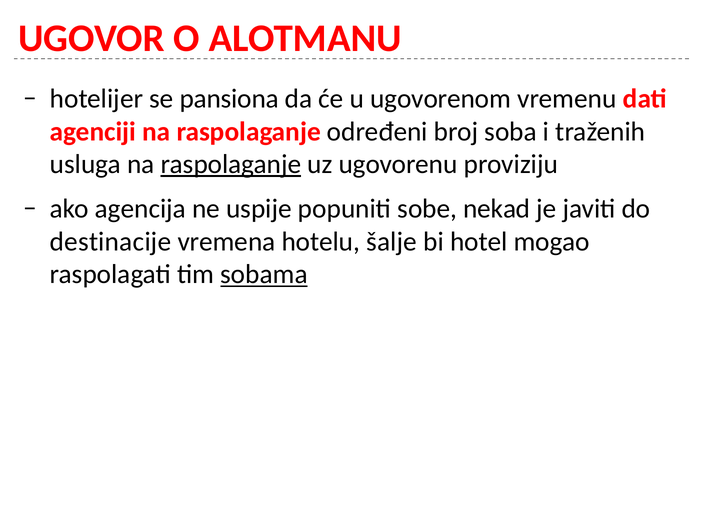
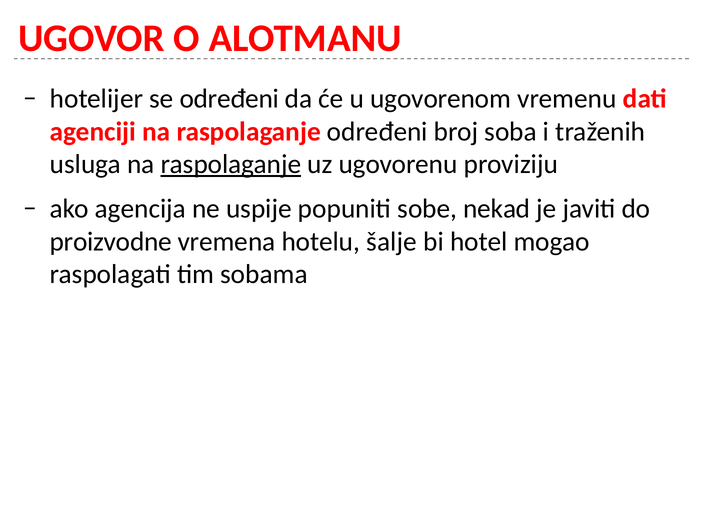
se pansiona: pansiona -> određeni
destinacije: destinacije -> proizvodne
sobama underline: present -> none
